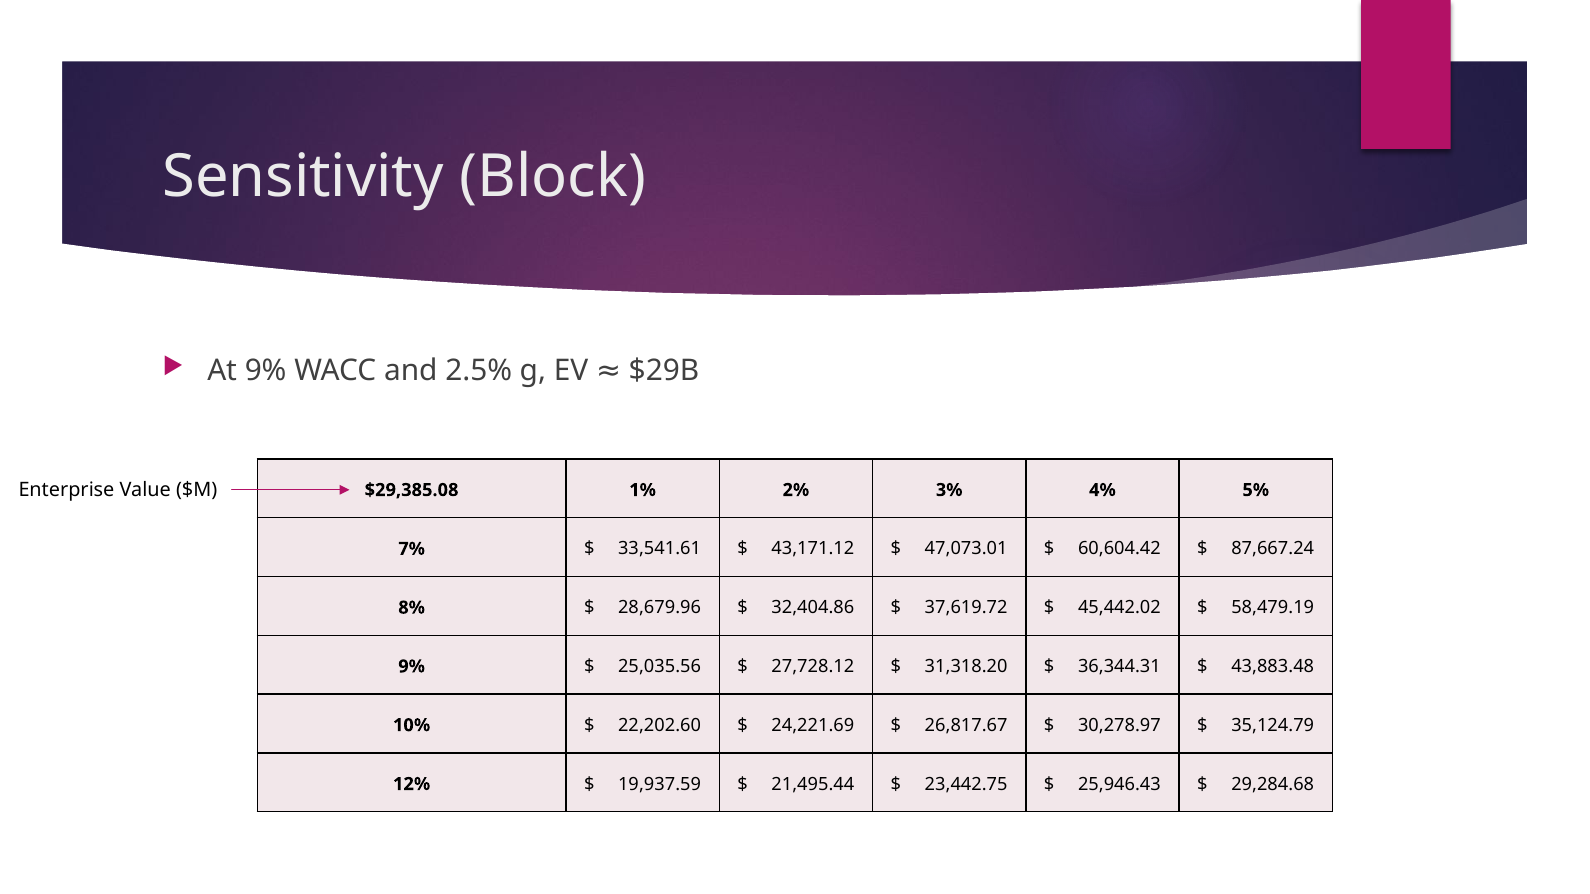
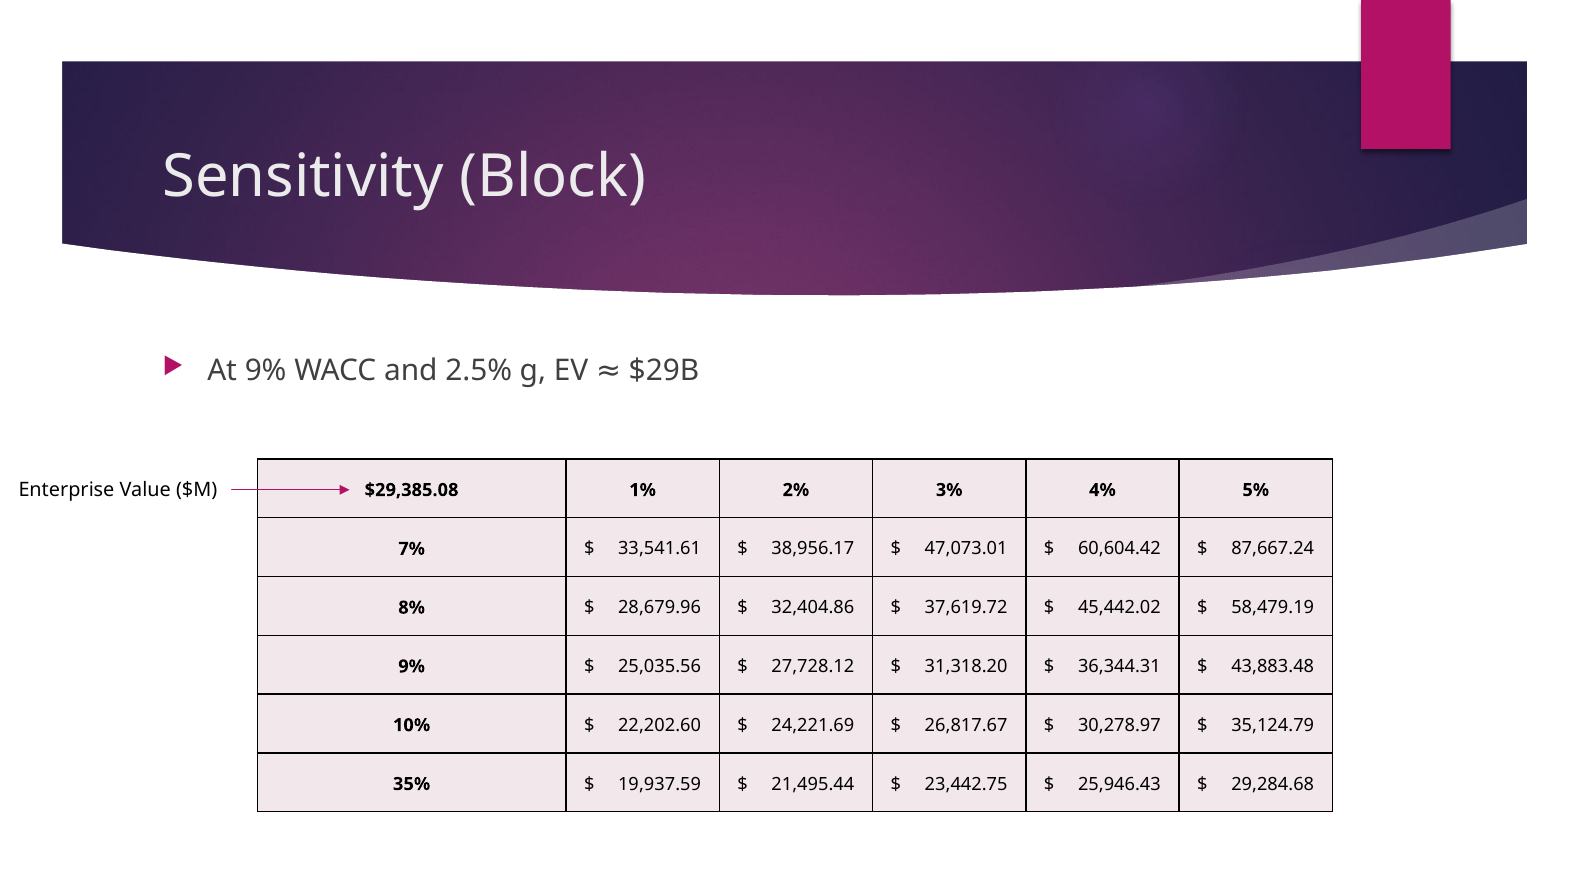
43,171.12: 43,171.12 -> 38,956.17
12%: 12% -> 35%
